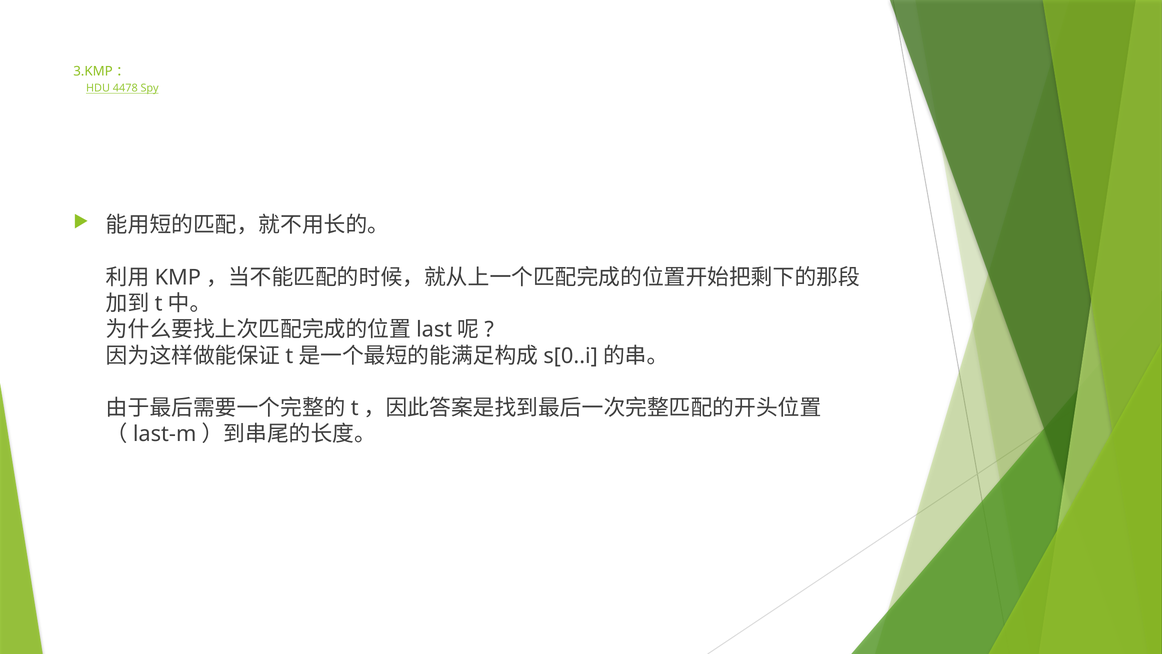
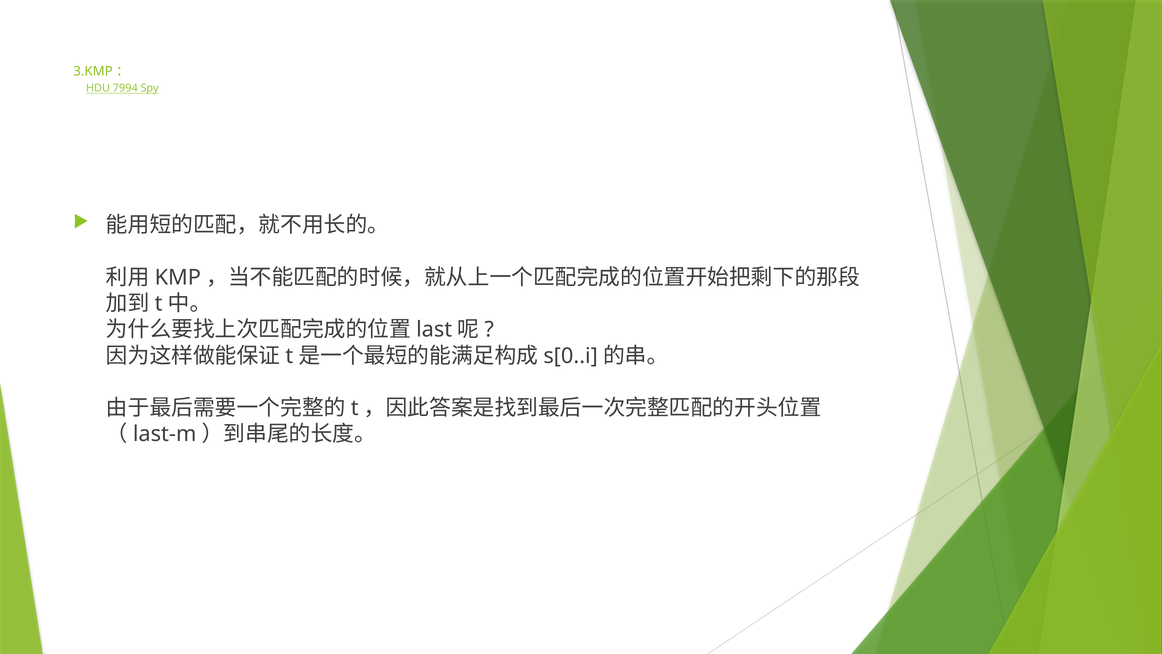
4478: 4478 -> 7994
